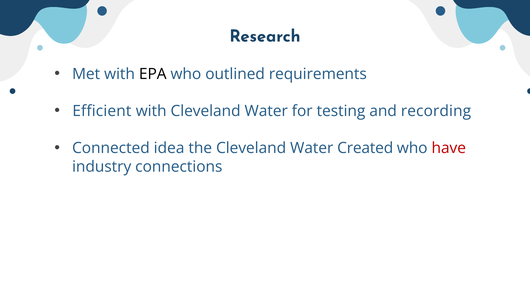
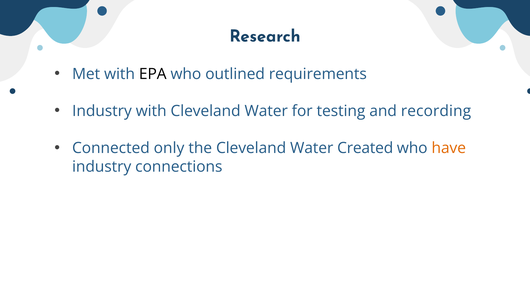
Efficient at (102, 111): Efficient -> Industry
idea: idea -> only
have colour: red -> orange
